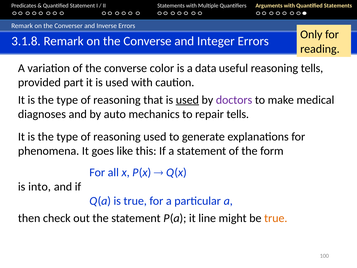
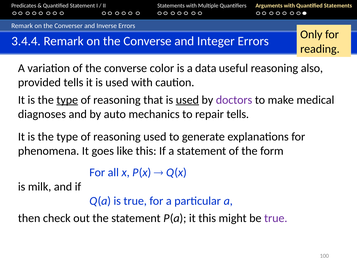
3.1.8: 3.1.8 -> 3.4.4
reasoning tells: tells -> also
provided part: part -> tells
type at (67, 100) underline: none -> present
into: into -> milk
it line: line -> this
true at (276, 218) colour: orange -> purple
